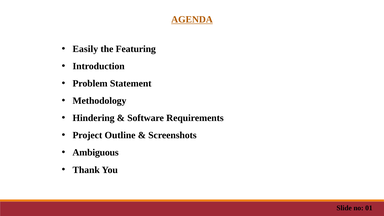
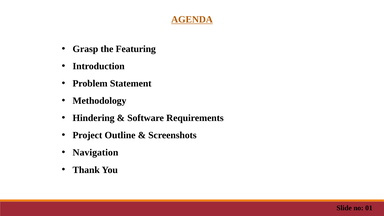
Easily: Easily -> Grasp
Ambiguous: Ambiguous -> Navigation
